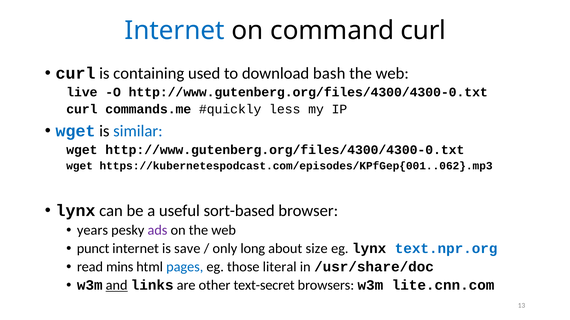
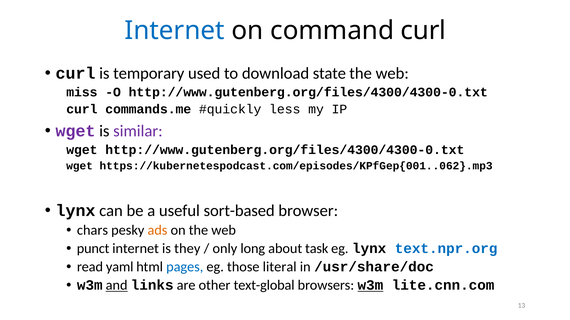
containing: containing -> temporary
bash: bash -> state
live: live -> miss
wget at (76, 131) colour: blue -> purple
similar colour: blue -> purple
years: years -> chars
ads colour: purple -> orange
save: save -> they
size: size -> task
mins: mins -> yaml
text-secret: text-secret -> text-global
w3m at (370, 286) underline: none -> present
